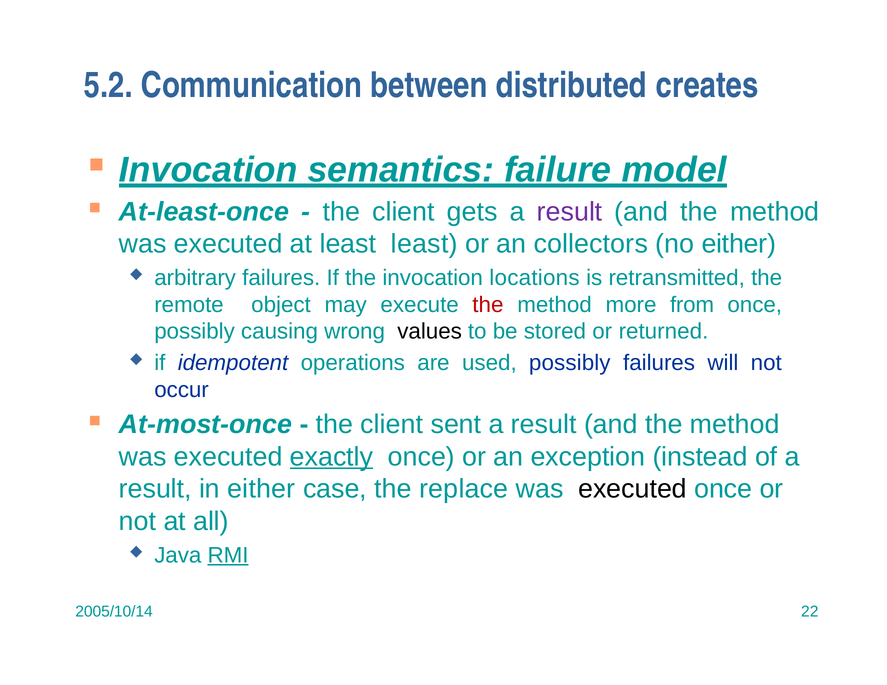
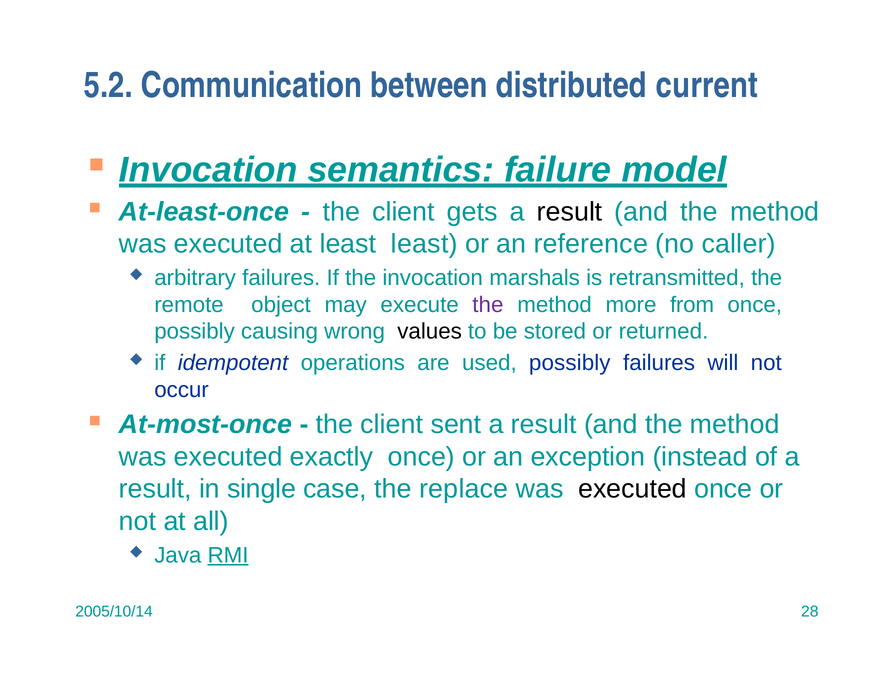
creates: creates -> current
result at (570, 212) colour: purple -> black
collectors: collectors -> reference
no either: either -> caller
locations: locations -> marshals
the at (488, 305) colour: red -> purple
exactly underline: present -> none
in either: either -> single
22: 22 -> 28
